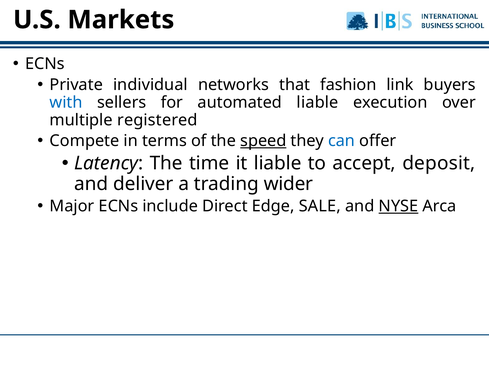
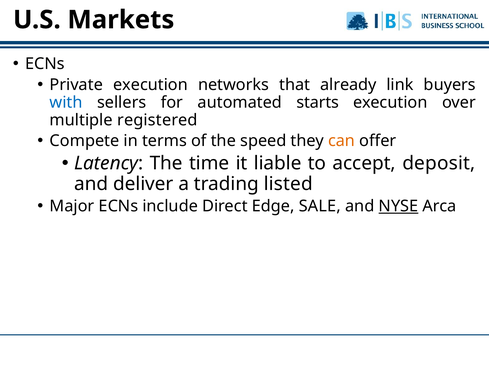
Private individual: individual -> execution
fashion: fashion -> already
automated liable: liable -> starts
speed underline: present -> none
can colour: blue -> orange
wider: wider -> listed
